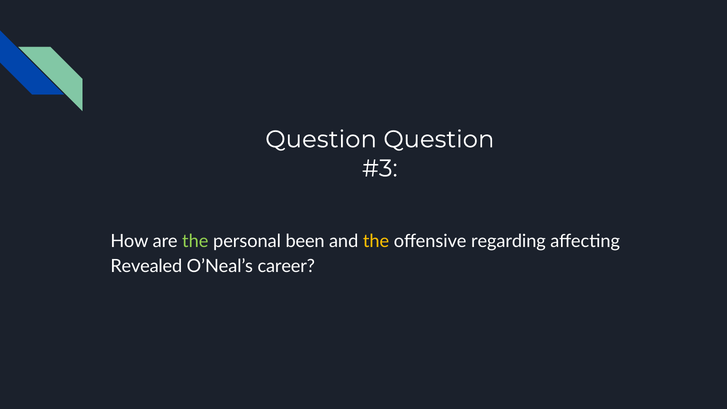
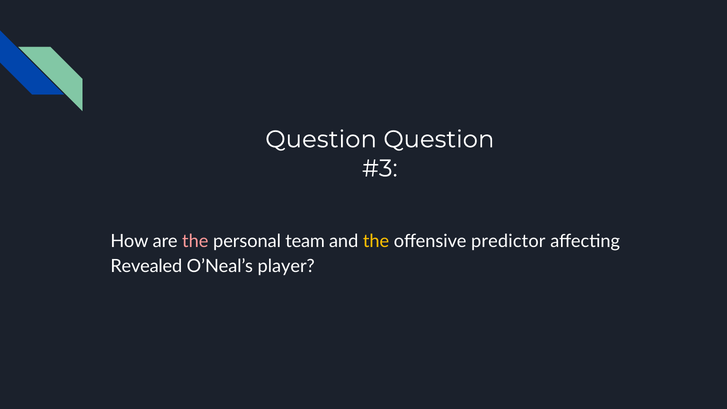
the at (195, 241) colour: light green -> pink
been: been -> team
regarding: regarding -> predictor
career: career -> player
